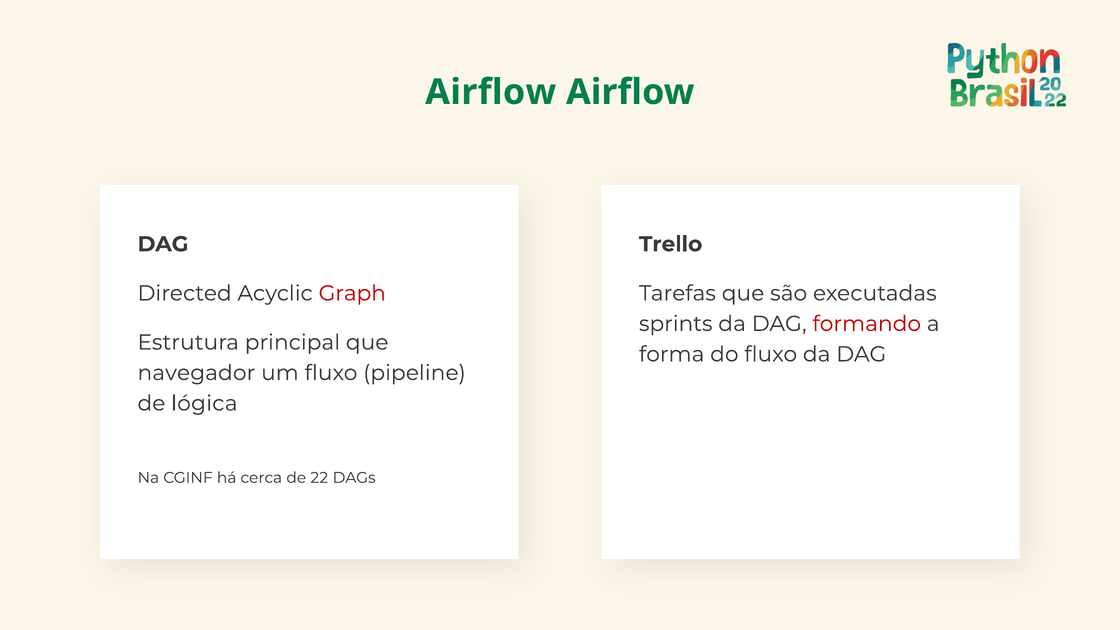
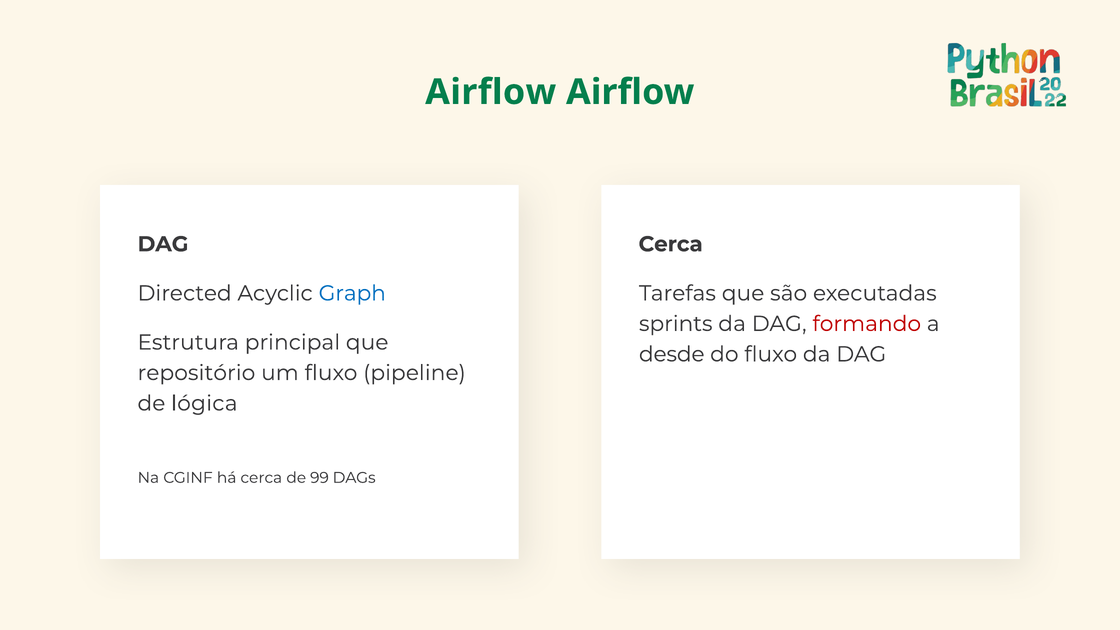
Trello at (671, 244): Trello -> Cerca
Graph colour: red -> blue
forma: forma -> desde
navegador: navegador -> repositório
22: 22 -> 99
